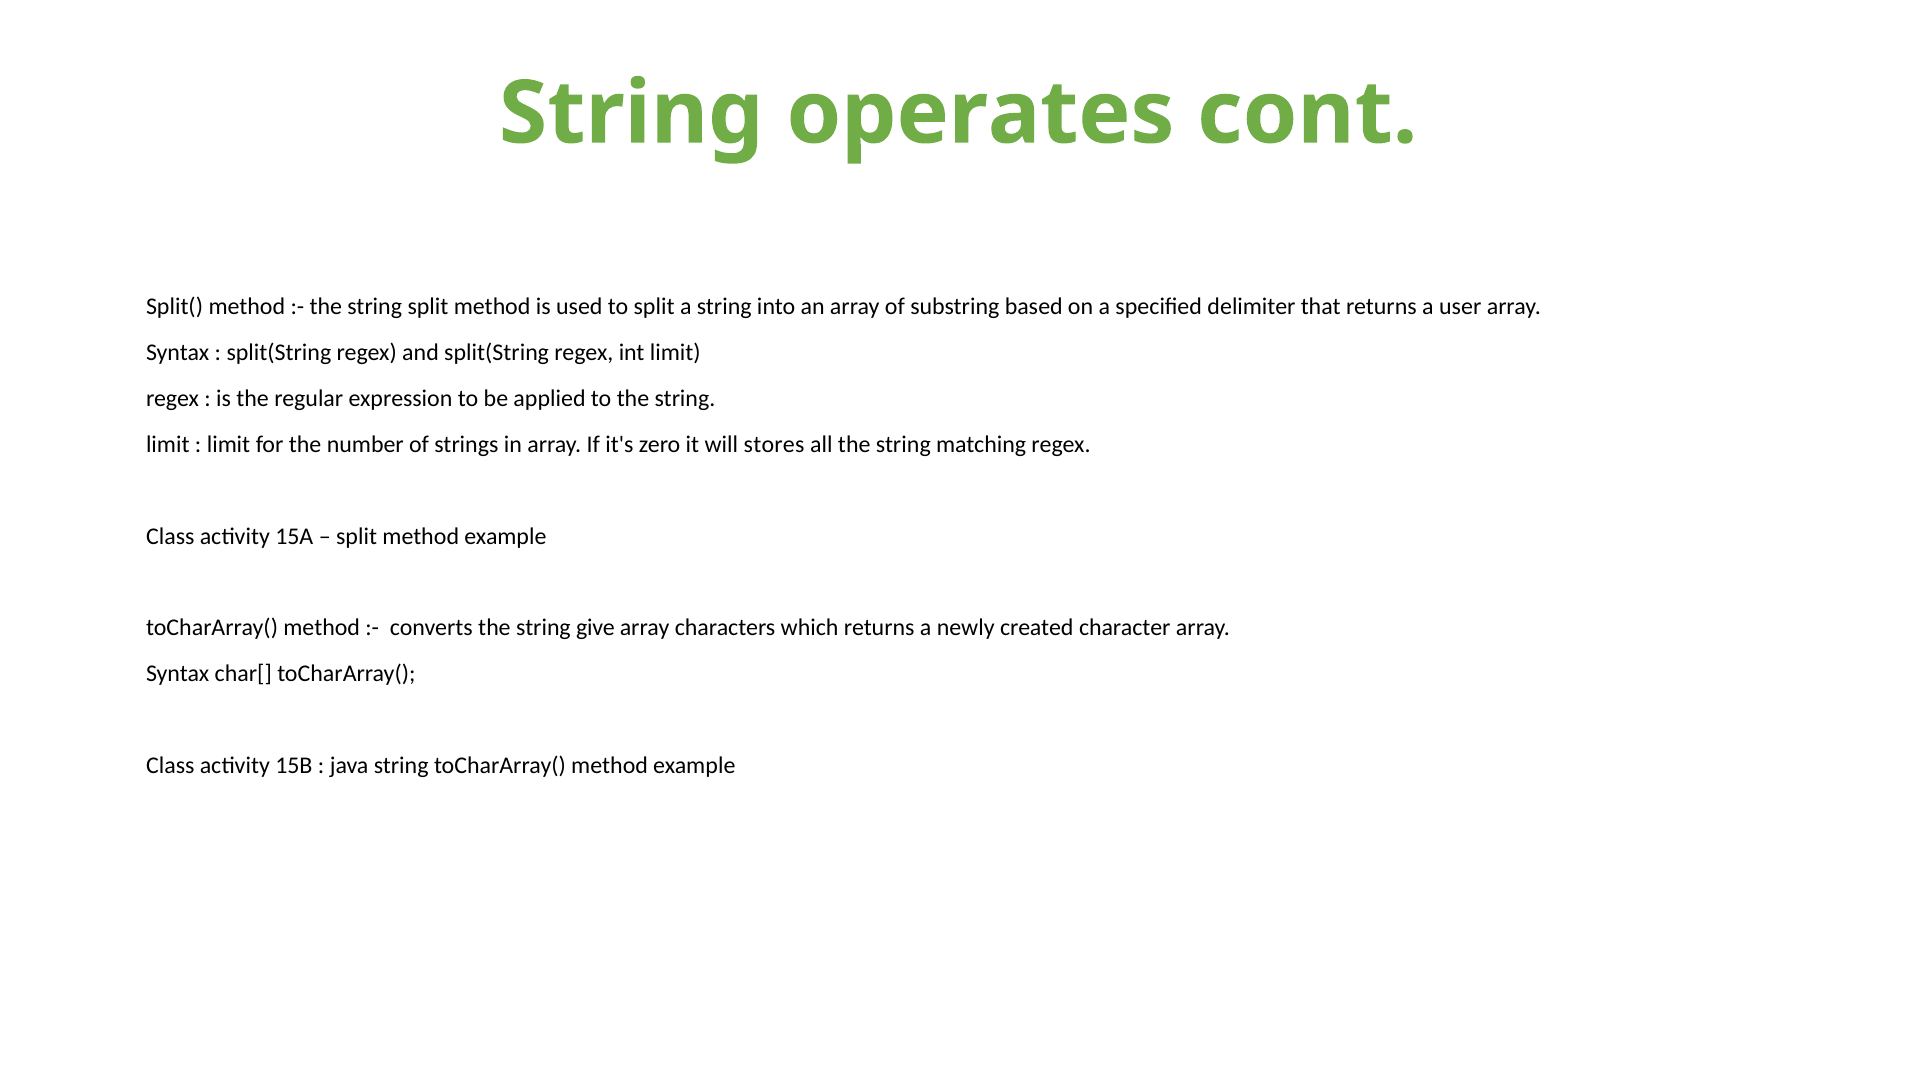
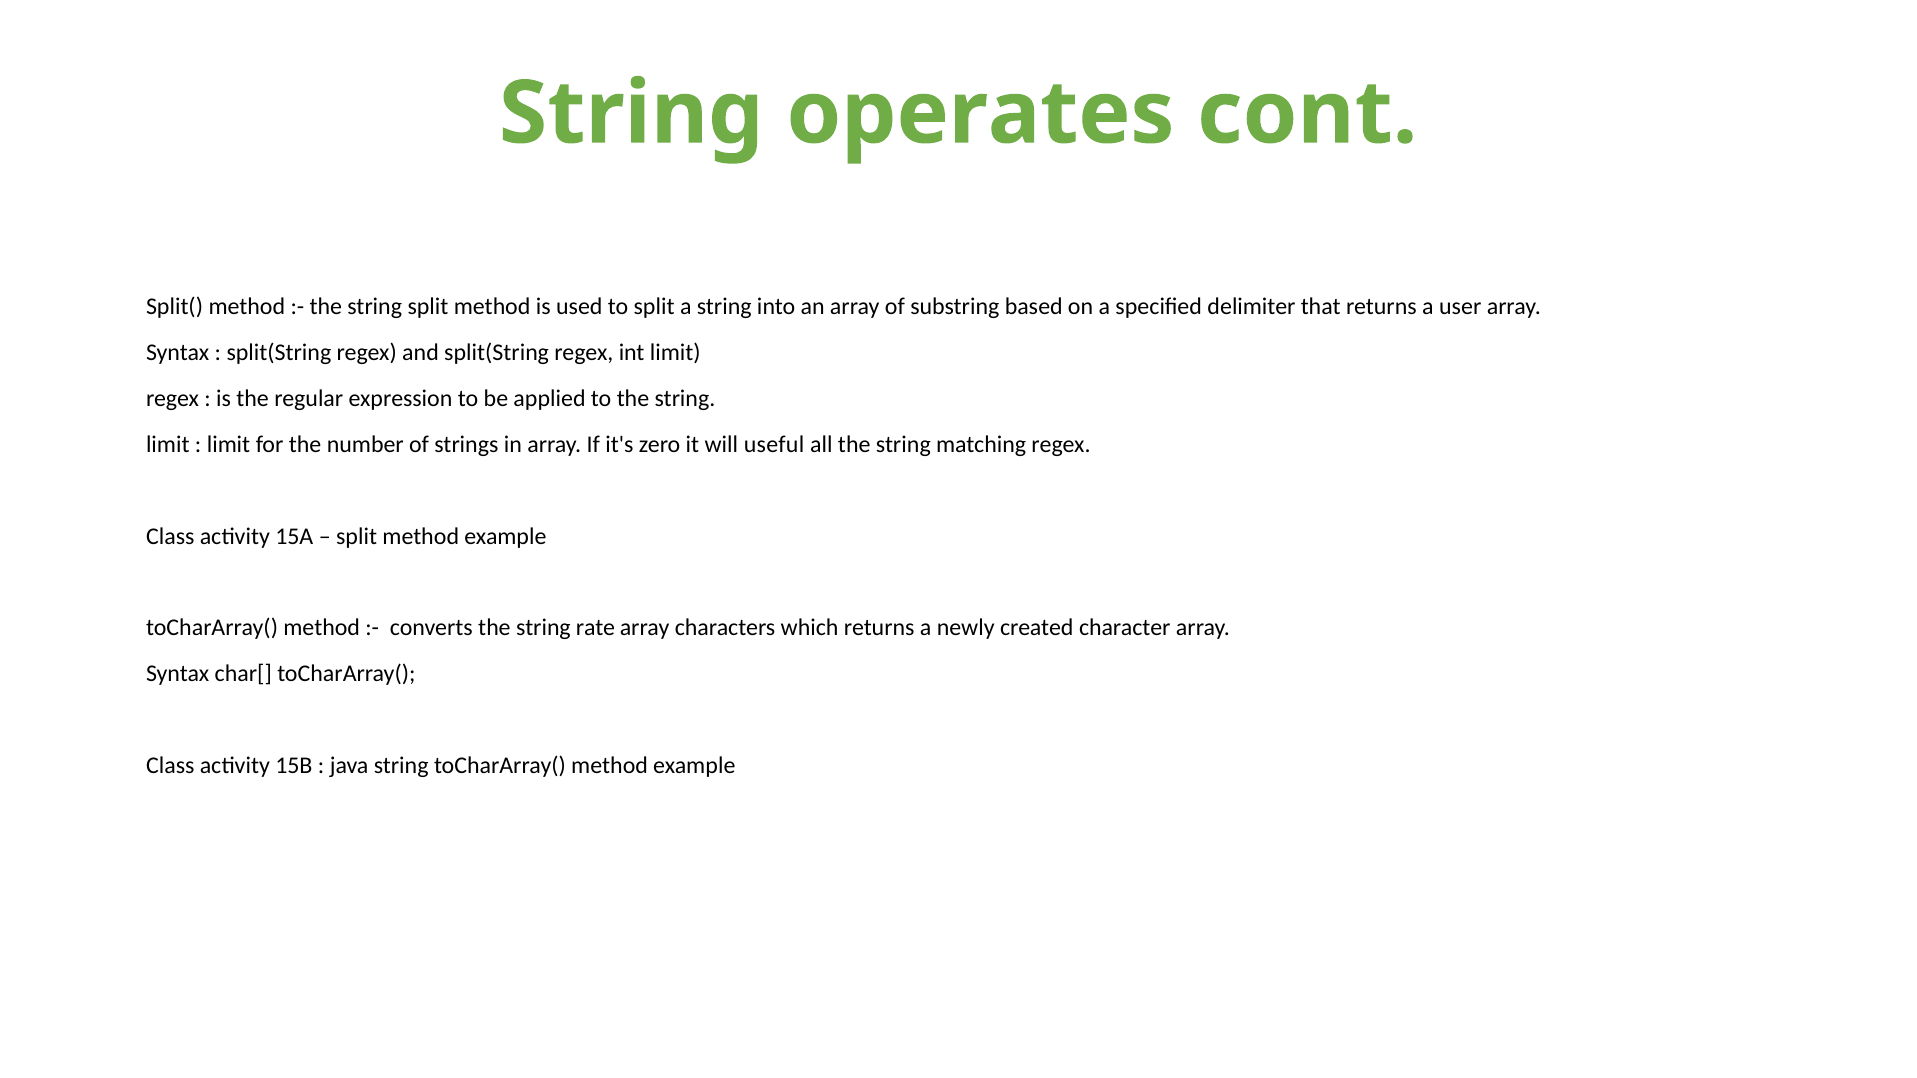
stores: stores -> useful
give: give -> rate
